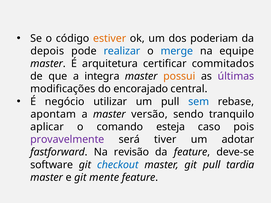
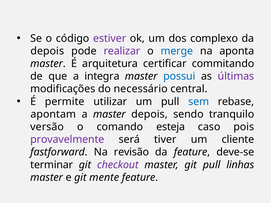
estiver colour: orange -> purple
poderiam: poderiam -> complexo
realizar colour: blue -> purple
equipe: equipe -> aponta
commitados: commitados -> commitando
possui colour: orange -> blue
encorajado: encorajado -> necessário
negócio: negócio -> permite
master versão: versão -> depois
aplicar: aplicar -> versão
adotar: adotar -> cliente
software: software -> terminar
checkout colour: blue -> purple
tardia: tardia -> linhas
